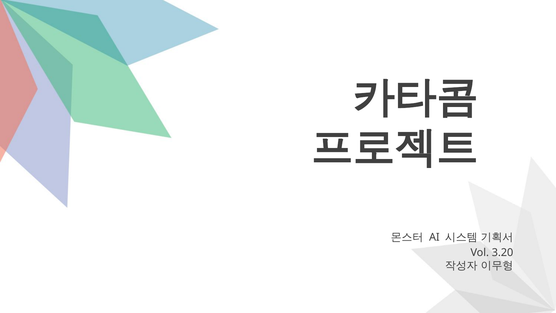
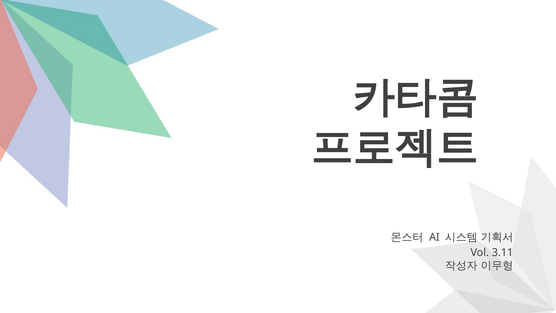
3.20: 3.20 -> 3.11
